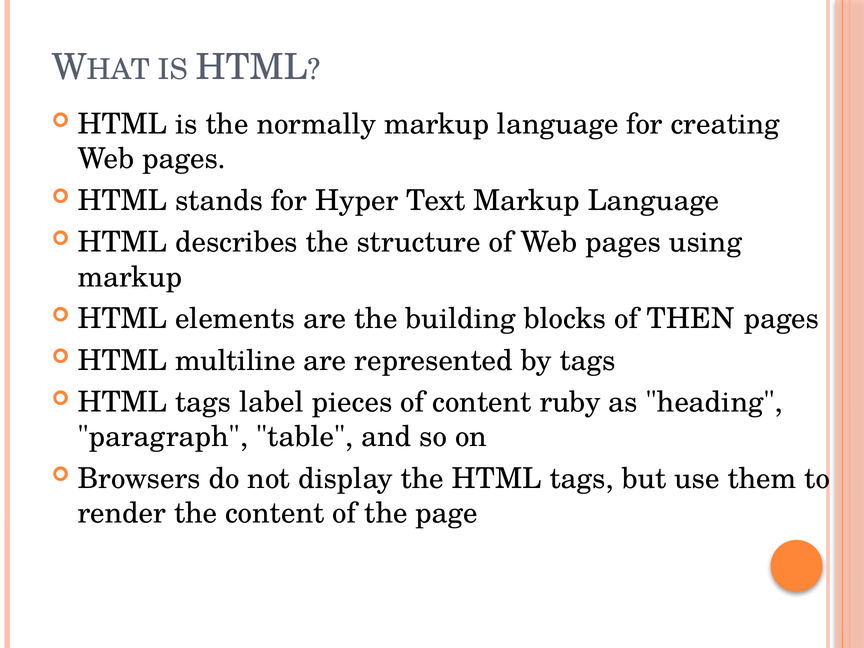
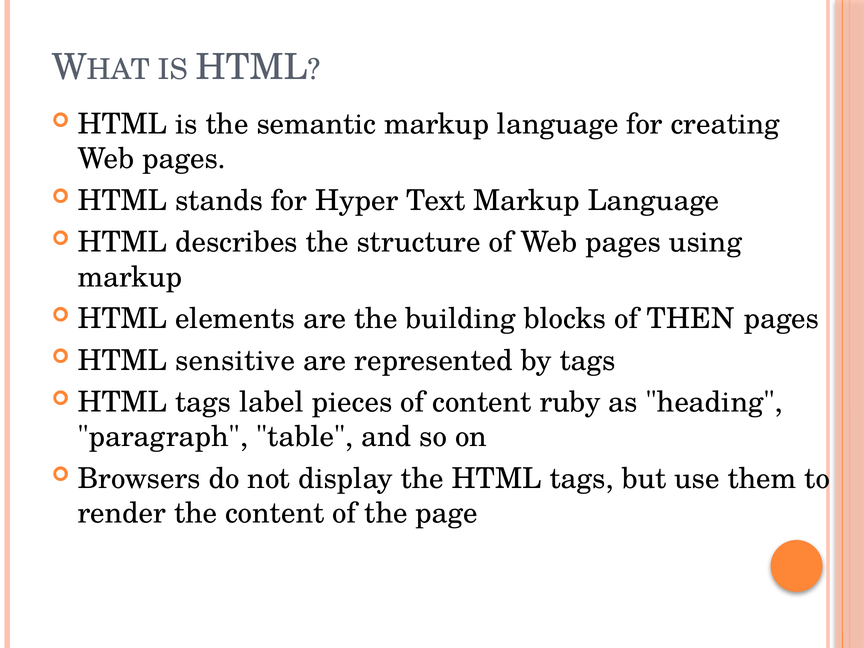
normally: normally -> semantic
multiline: multiline -> sensitive
